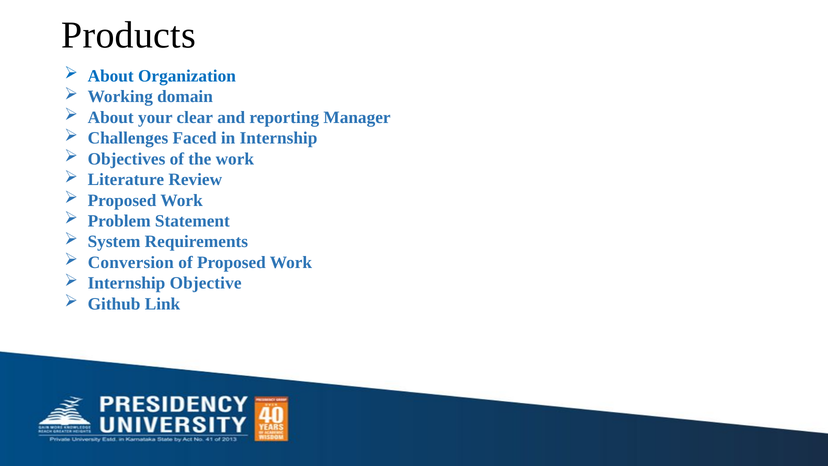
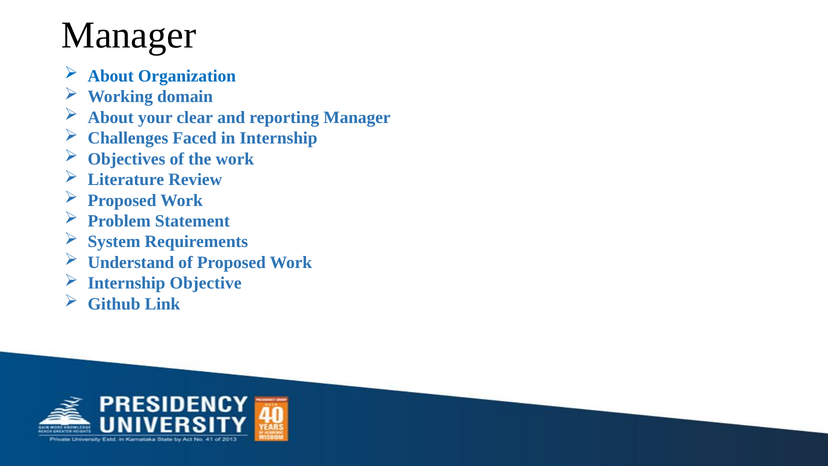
Products at (129, 35): Products -> Manager
Conversion: Conversion -> Understand
